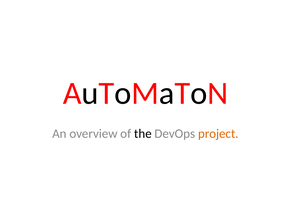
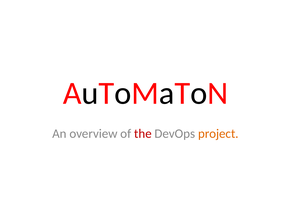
the colour: black -> red
